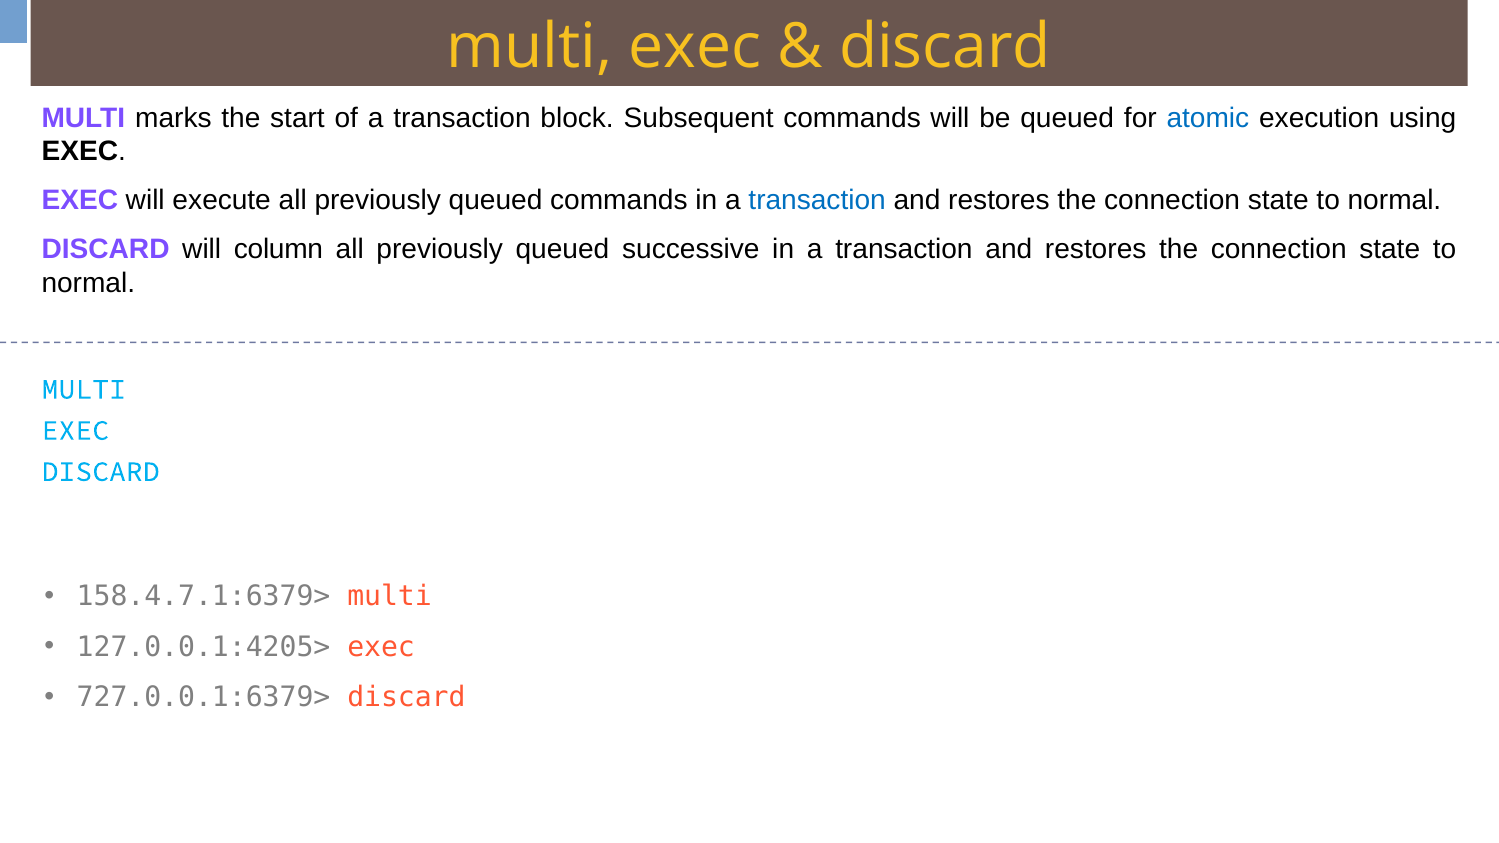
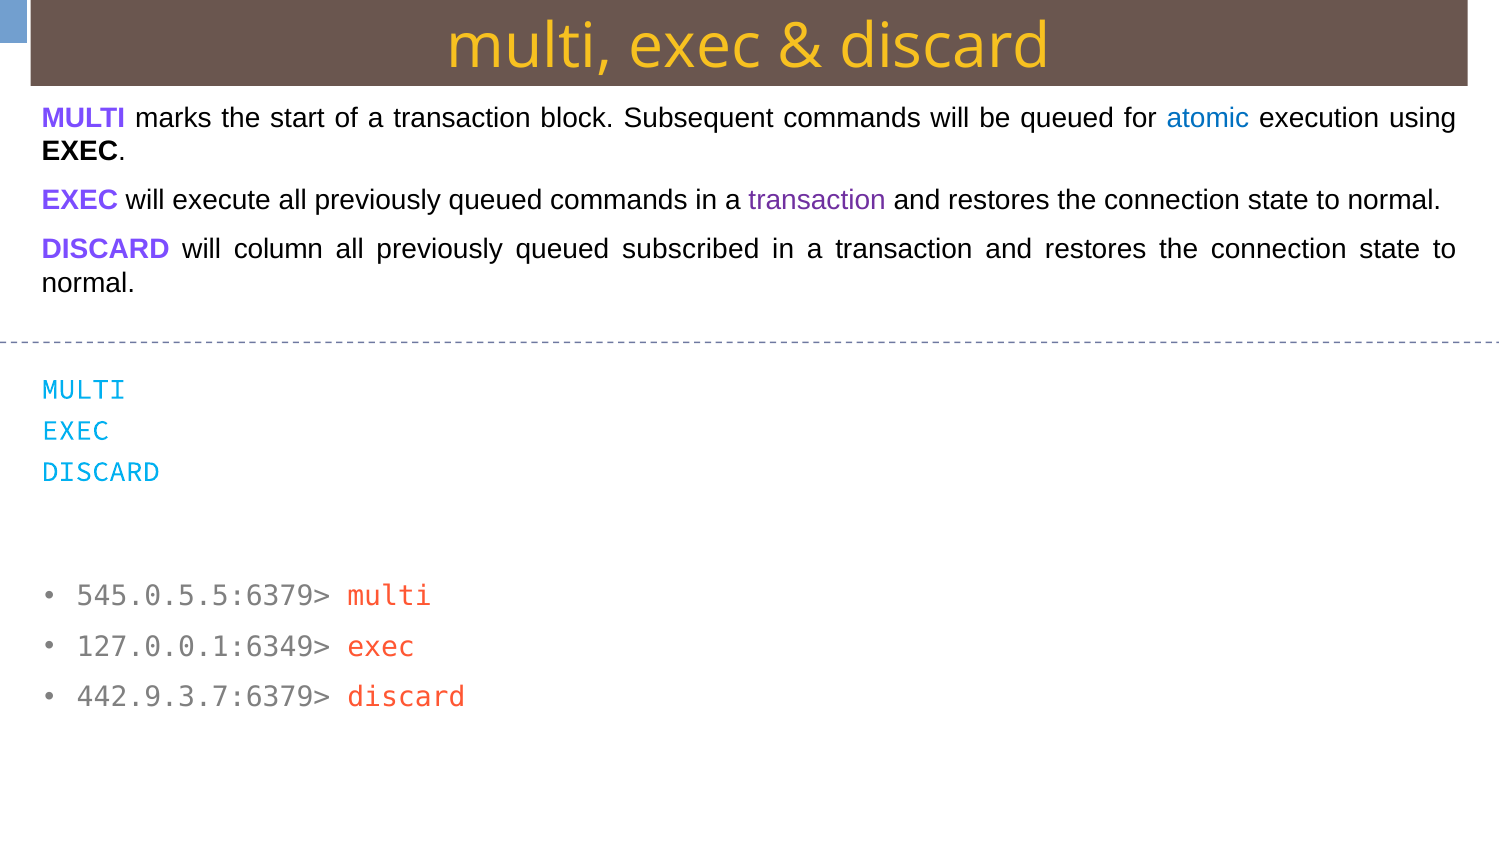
transaction at (817, 200) colour: blue -> purple
successive: successive -> subscribed
158.4.7.1:6379>: 158.4.7.1:6379> -> 545.0.5.5:6379>
127.0.0.1:4205>: 127.0.0.1:4205> -> 127.0.0.1:6349>
727.0.0.1:6379>: 727.0.0.1:6379> -> 442.9.3.7:6379>
